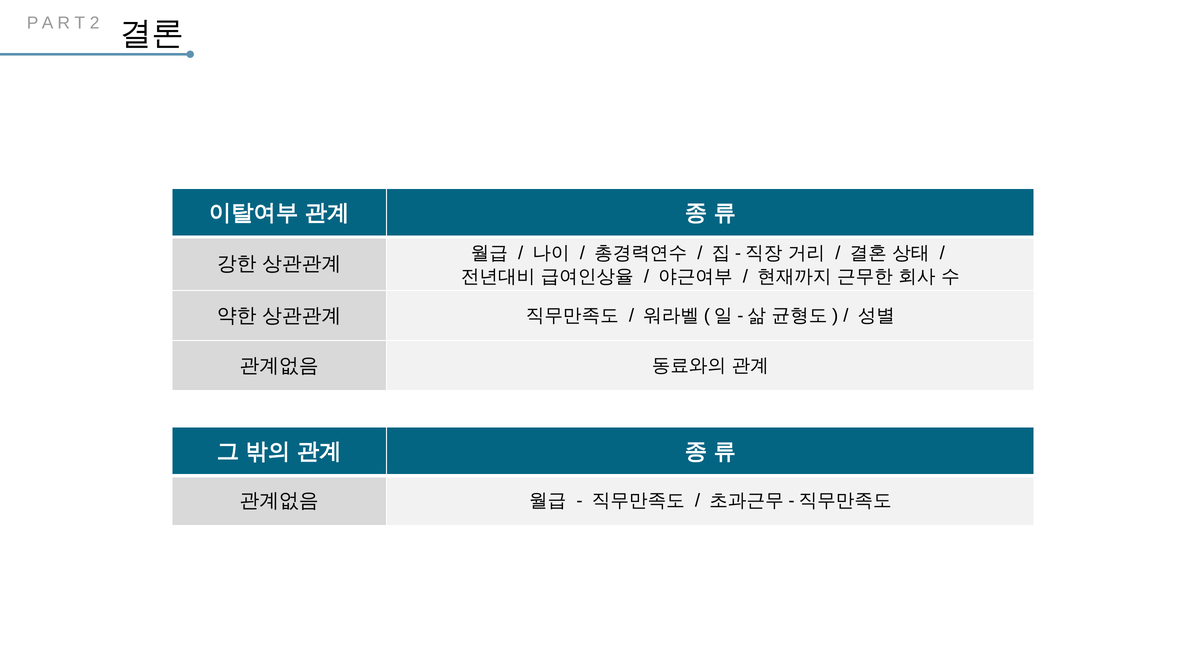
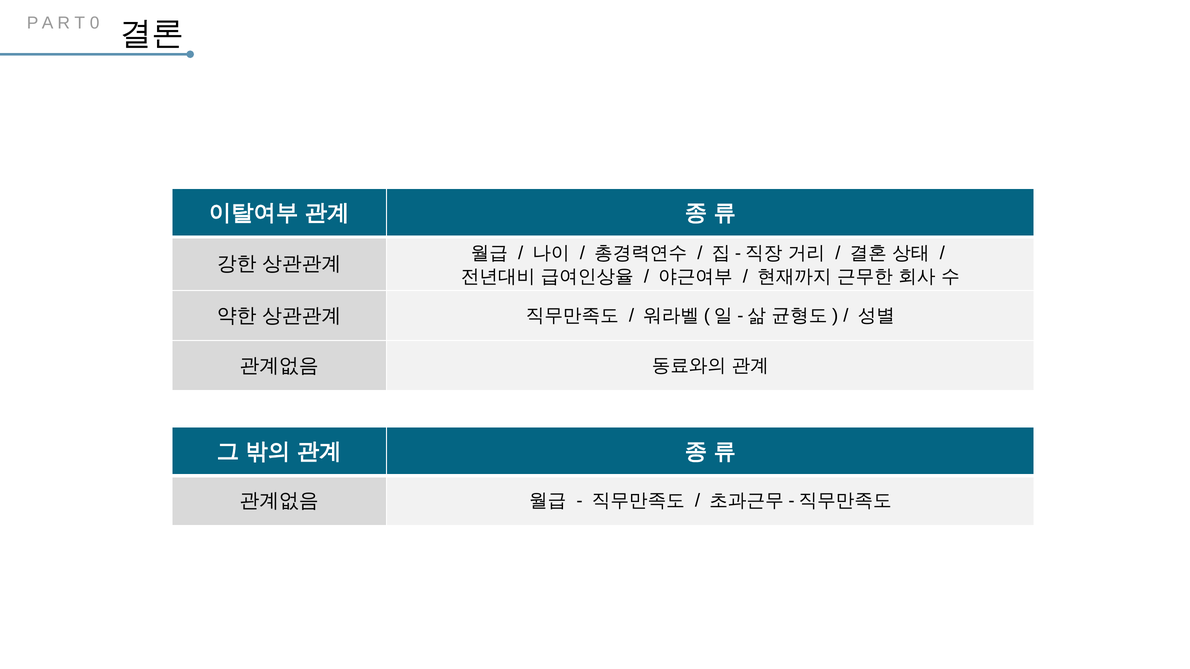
2: 2 -> 0
